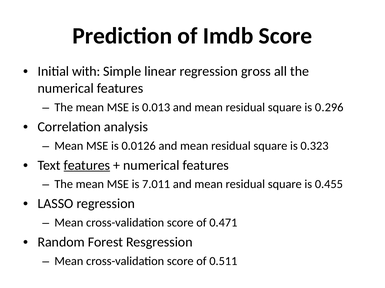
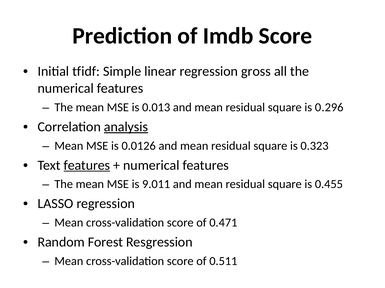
with: with -> tfidf
analysis underline: none -> present
7.011: 7.011 -> 9.011
